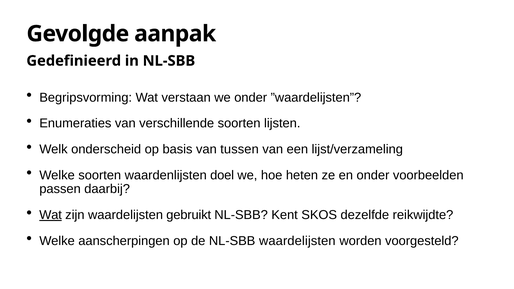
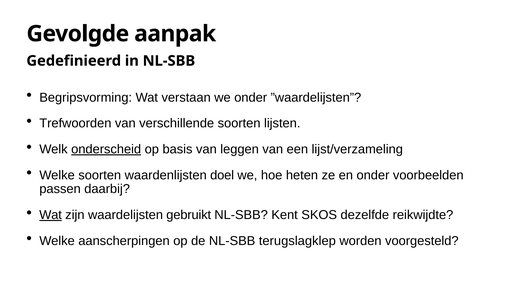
Enumeraties: Enumeraties -> Trefwoorden
onderscheid underline: none -> present
tussen: tussen -> leggen
NL-SBB waardelijsten: waardelijsten -> terugslagklep
